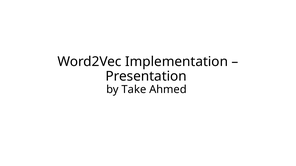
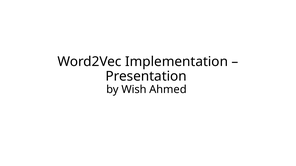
Take: Take -> Wish
